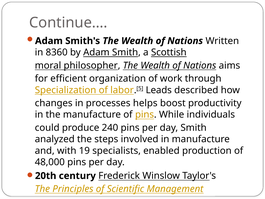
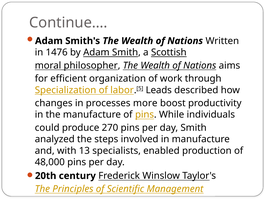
8360: 8360 -> 1476
helps: helps -> more
240: 240 -> 270
19: 19 -> 13
